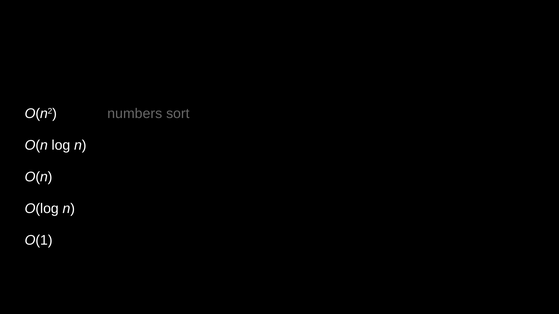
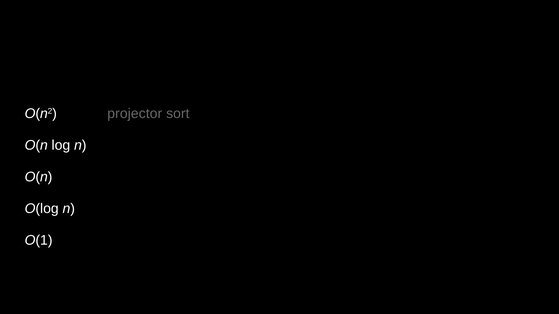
numbers: numbers -> projector
